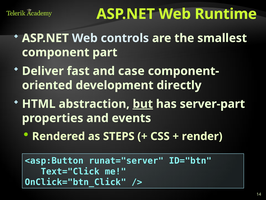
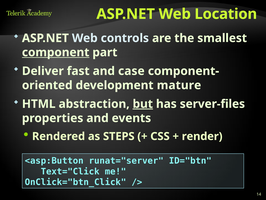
Runtime: Runtime -> Location
component underline: none -> present
directly: directly -> mature
server-part: server-part -> server-files
